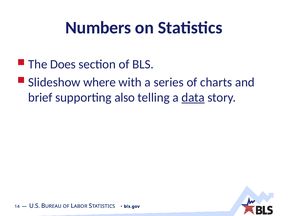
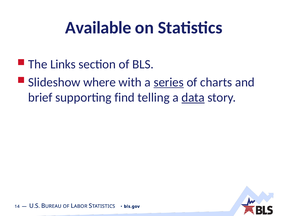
Numbers: Numbers -> Available
Does: Does -> Links
series underline: none -> present
also: also -> find
